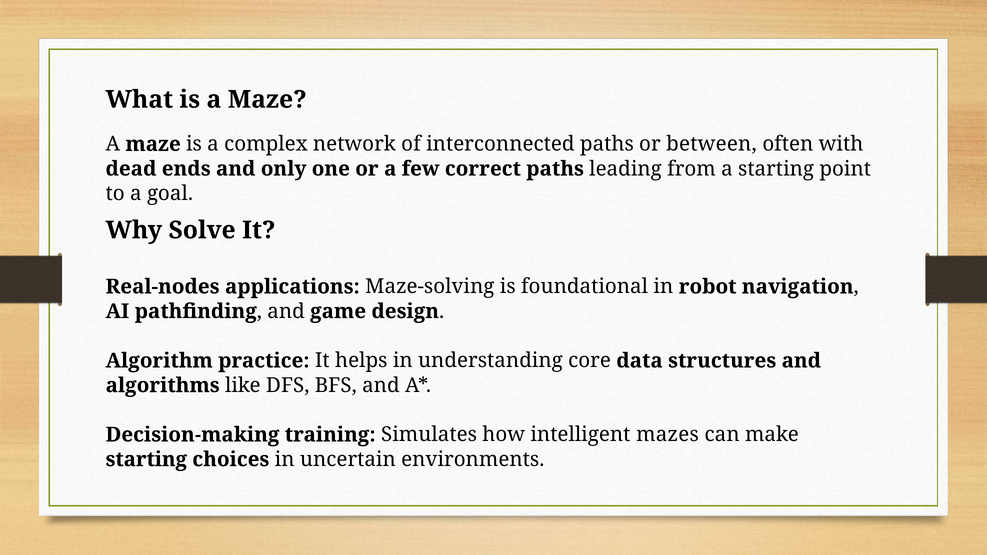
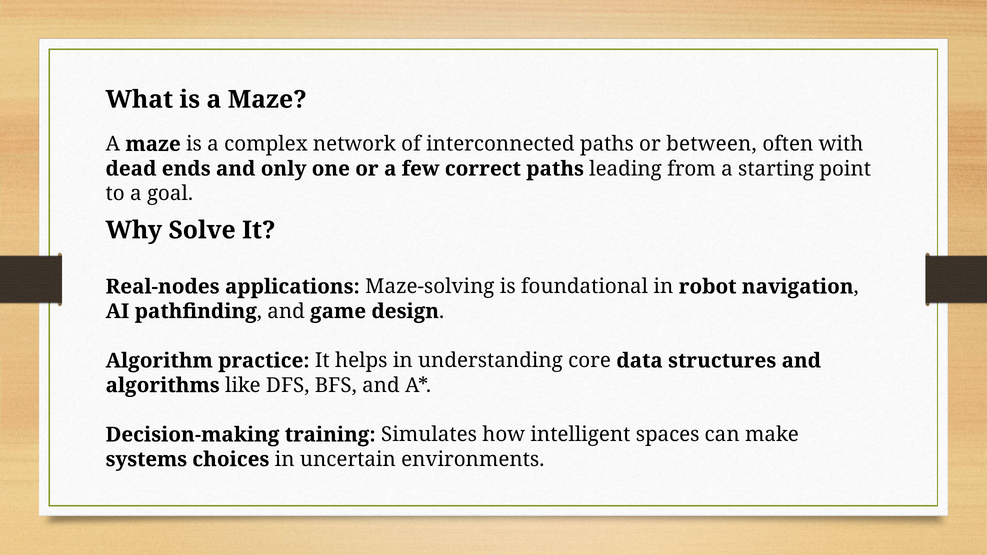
mazes: mazes -> spaces
starting at (146, 460): starting -> systems
